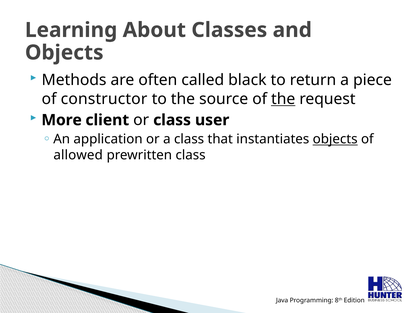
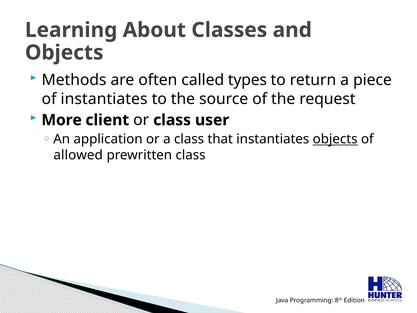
black: black -> types
of constructor: constructor -> instantiates
the at (283, 99) underline: present -> none
